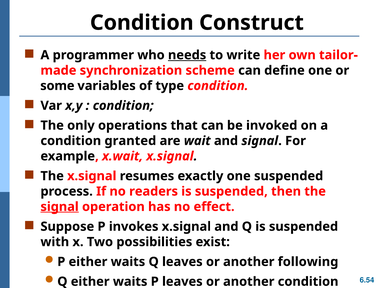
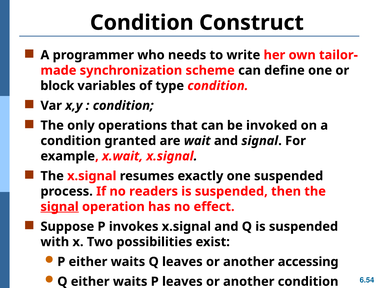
needs underline: present -> none
some: some -> block
following: following -> accessing
